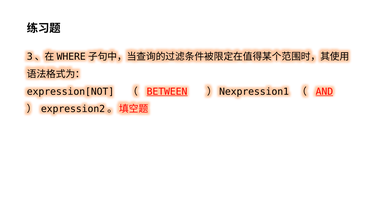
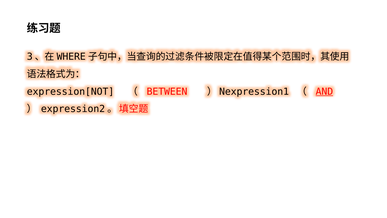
BETWEEN underline: present -> none
